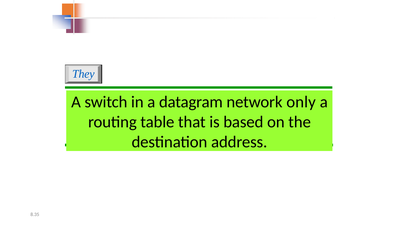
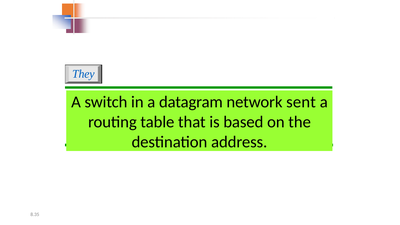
only: only -> sent
